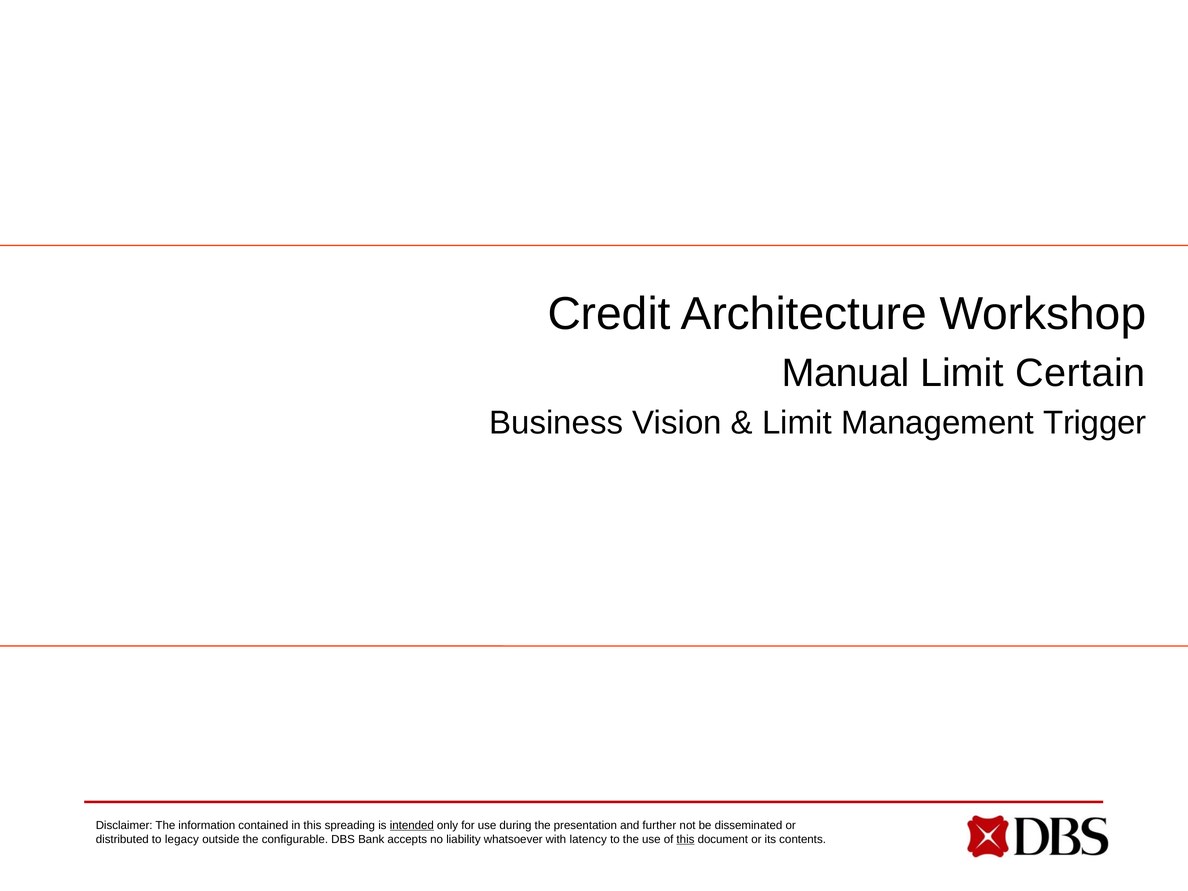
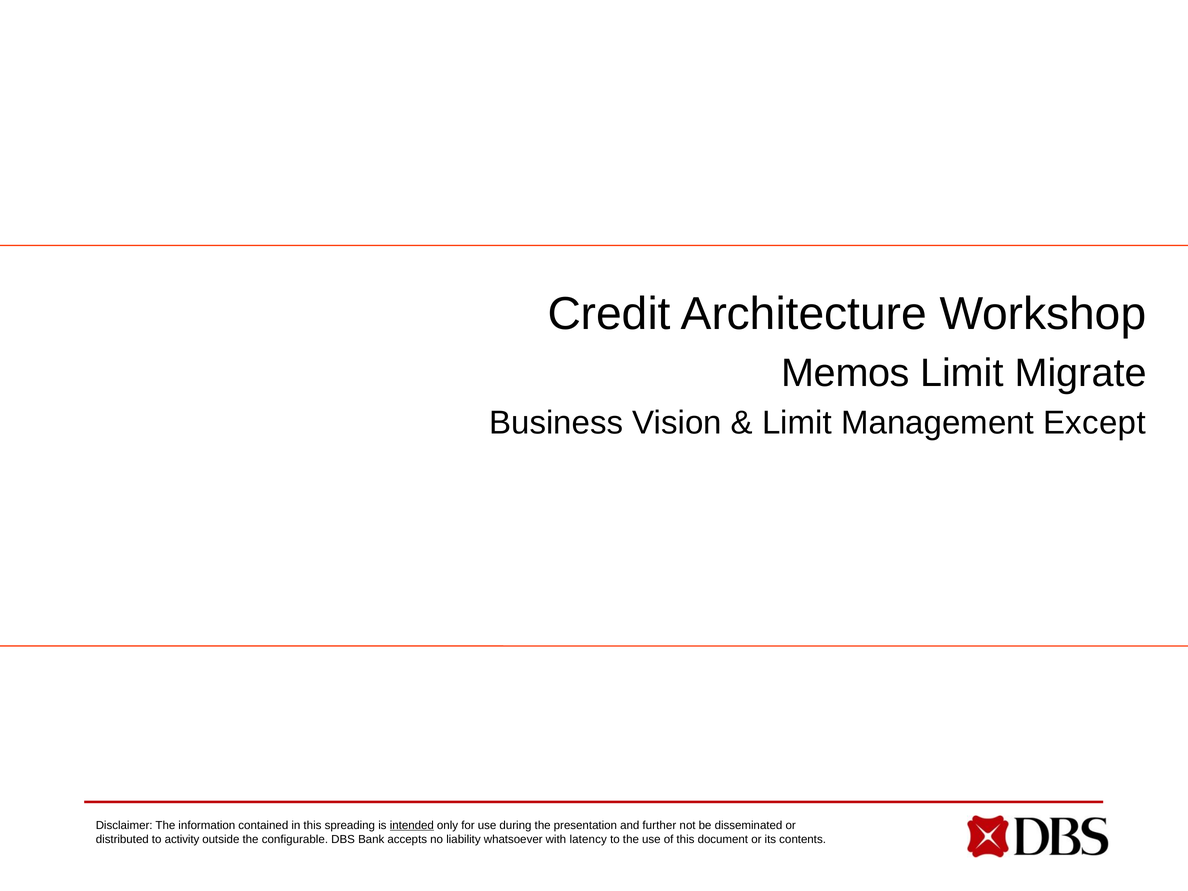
Manual: Manual -> Memos
Certain: Certain -> Migrate
Trigger: Trigger -> Except
legacy: legacy -> activity
this at (685, 839) underline: present -> none
